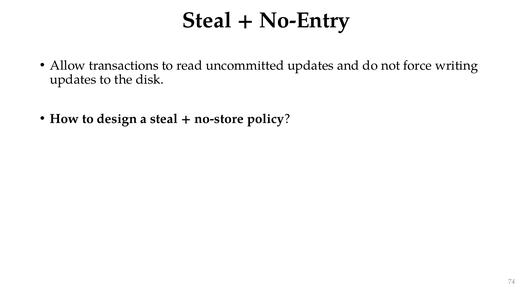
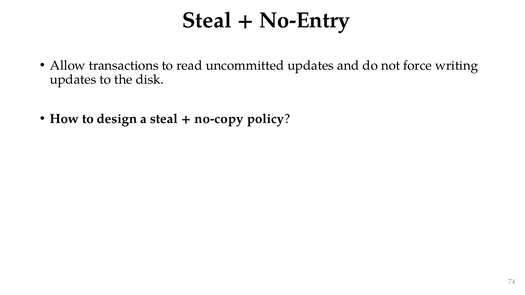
no-store: no-store -> no-copy
